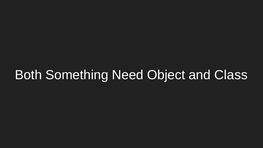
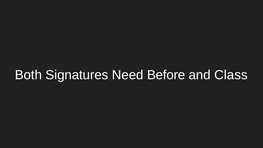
Something: Something -> Signatures
Object: Object -> Before
